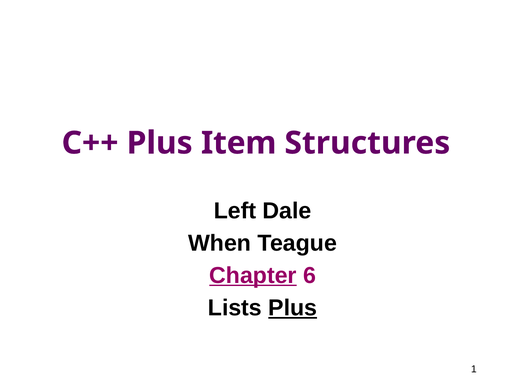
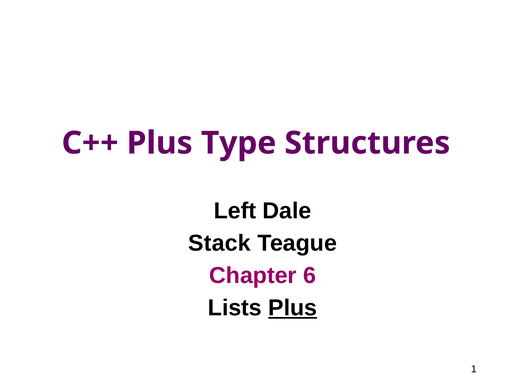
Item: Item -> Type
When: When -> Stack
Chapter underline: present -> none
